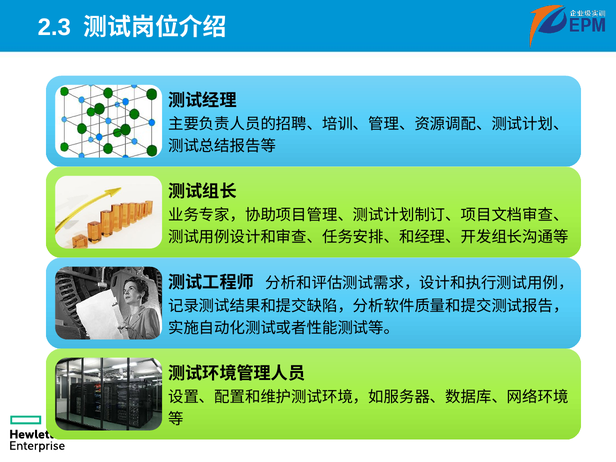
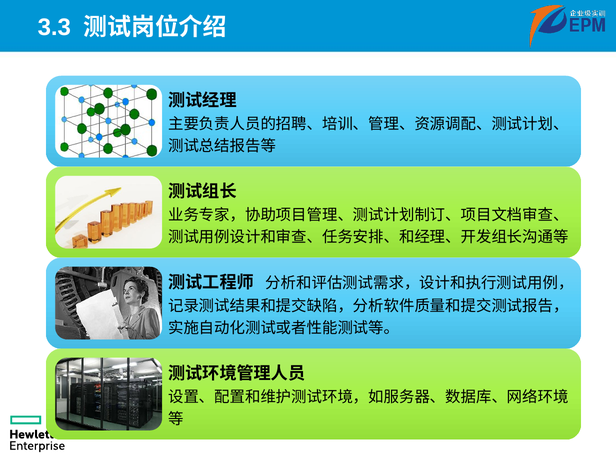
2.3: 2.3 -> 3.3
